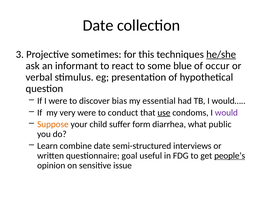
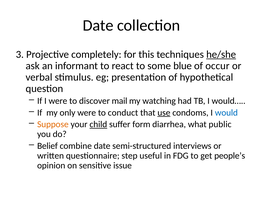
sometimes: sometimes -> completely
bias: bias -> mail
essential: essential -> watching
very: very -> only
would colour: purple -> blue
child underline: none -> present
Learn: Learn -> Belief
goal: goal -> step
people’s underline: present -> none
